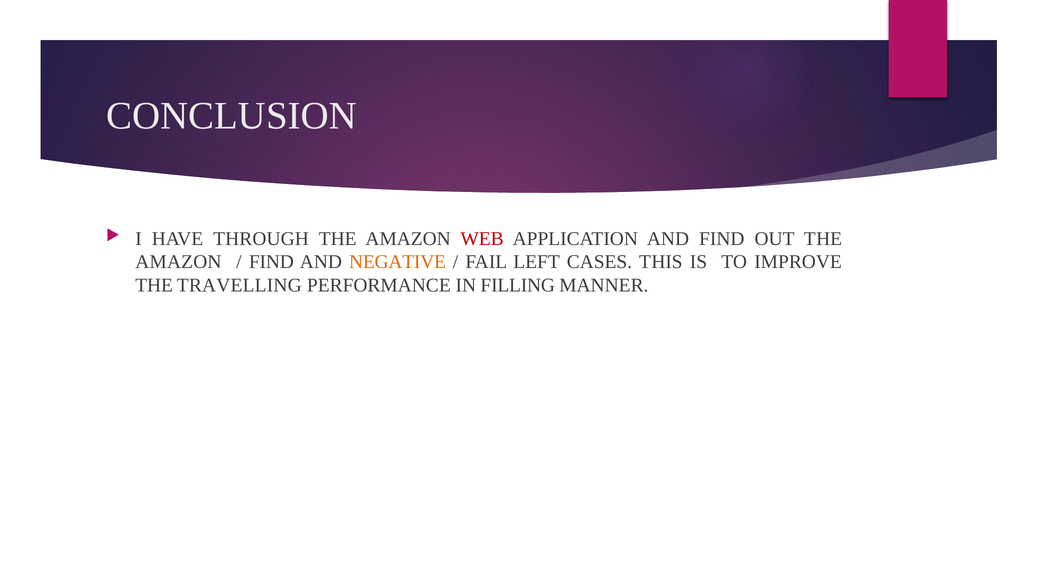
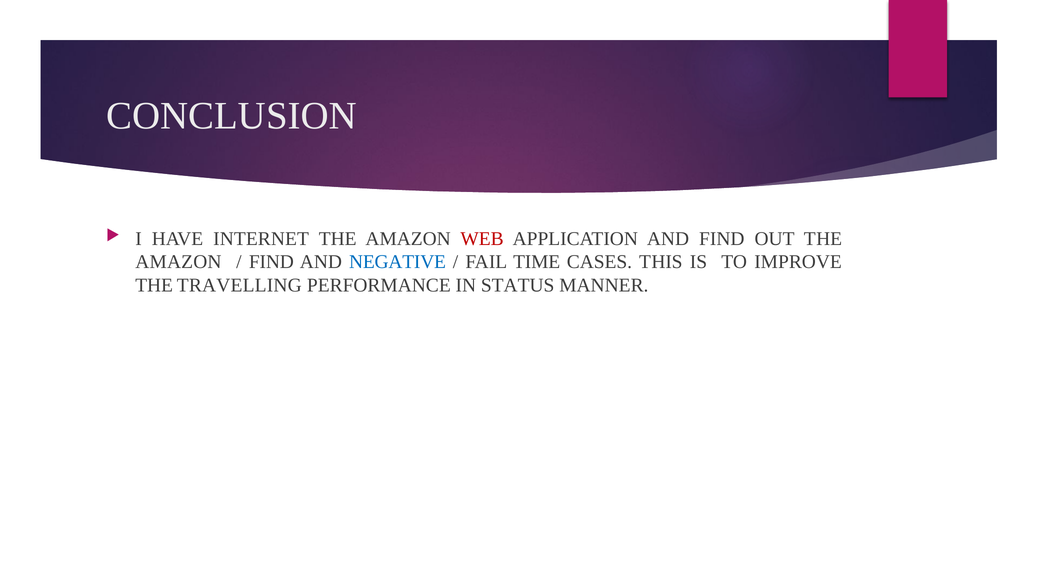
THROUGH: THROUGH -> INTERNET
NEGATIVE colour: orange -> blue
LEFT: LEFT -> TIME
FILLING: FILLING -> STATUS
